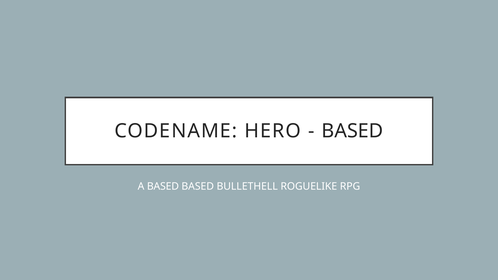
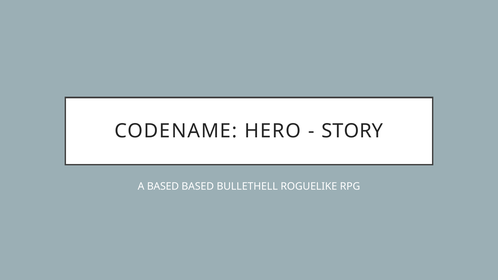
BASED at (352, 131): BASED -> STORY
